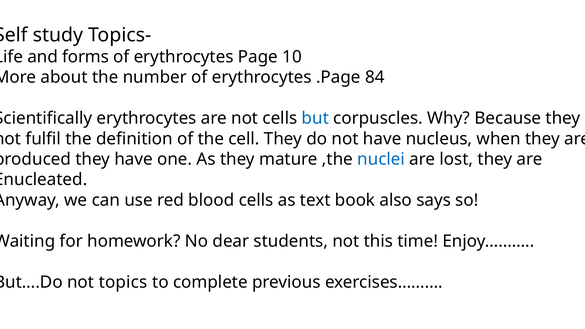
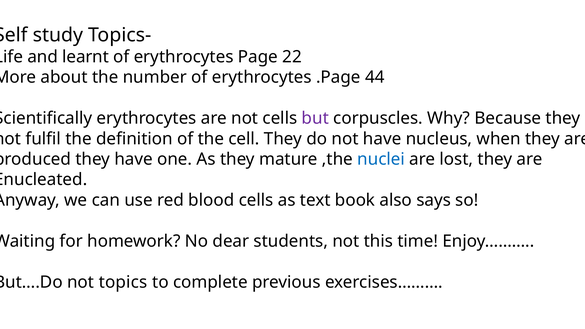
forms: forms -> learnt
10: 10 -> 22
84: 84 -> 44
but colour: blue -> purple
